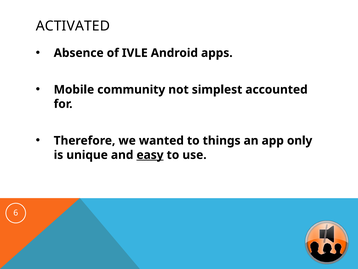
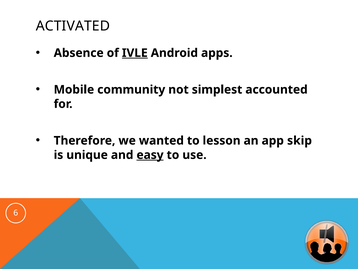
IVLE underline: none -> present
things: things -> lesson
only: only -> skip
